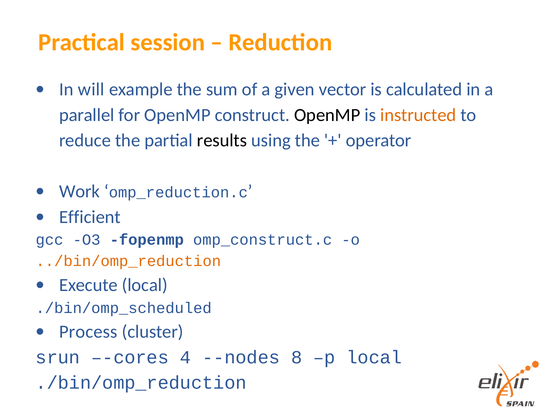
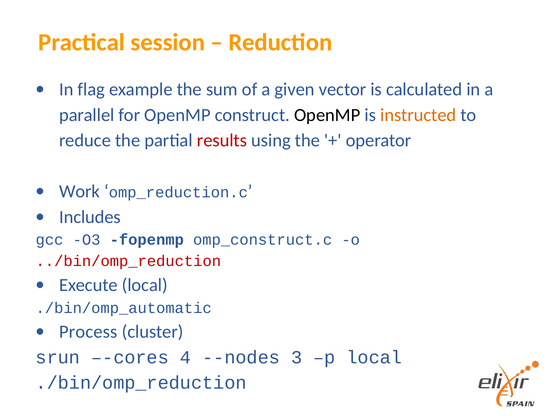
will: will -> flag
results colour: black -> red
Efficient: Efficient -> Includes
../bin/omp_reduction colour: orange -> red
./bin/omp_scheduled: ./bin/omp_scheduled -> ./bin/omp_automatic
8: 8 -> 3
